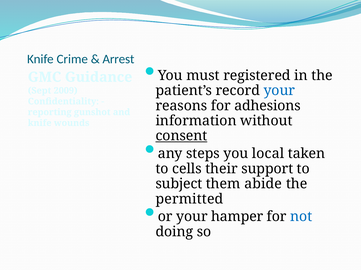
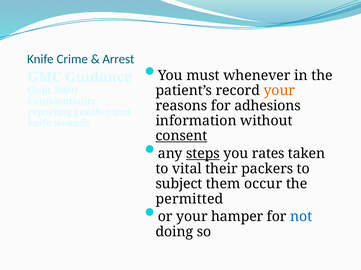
registered: registered -> whenever
your at (279, 91) colour: blue -> orange
steps underline: none -> present
local: local -> rates
cells: cells -> vital
support: support -> packers
abide: abide -> occur
